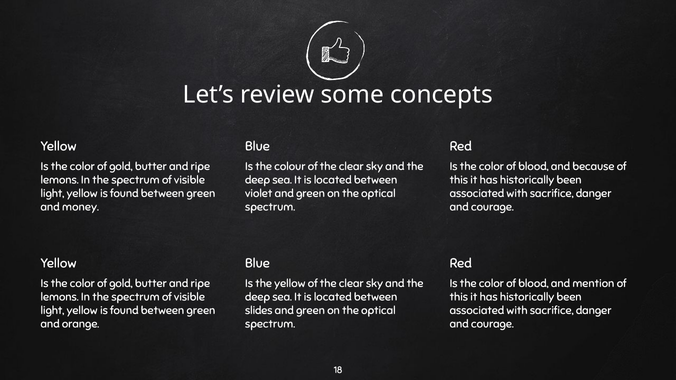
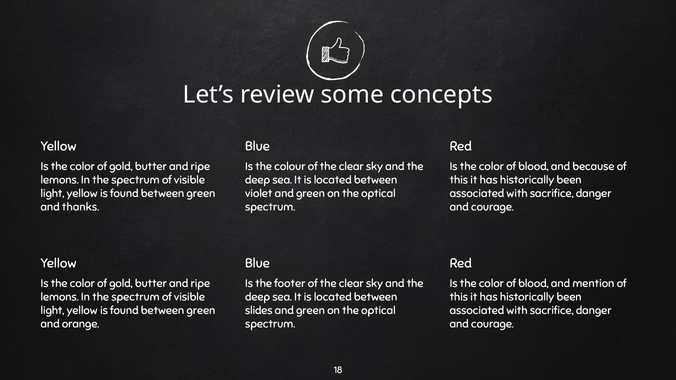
money: money -> thanks
the yellow: yellow -> footer
